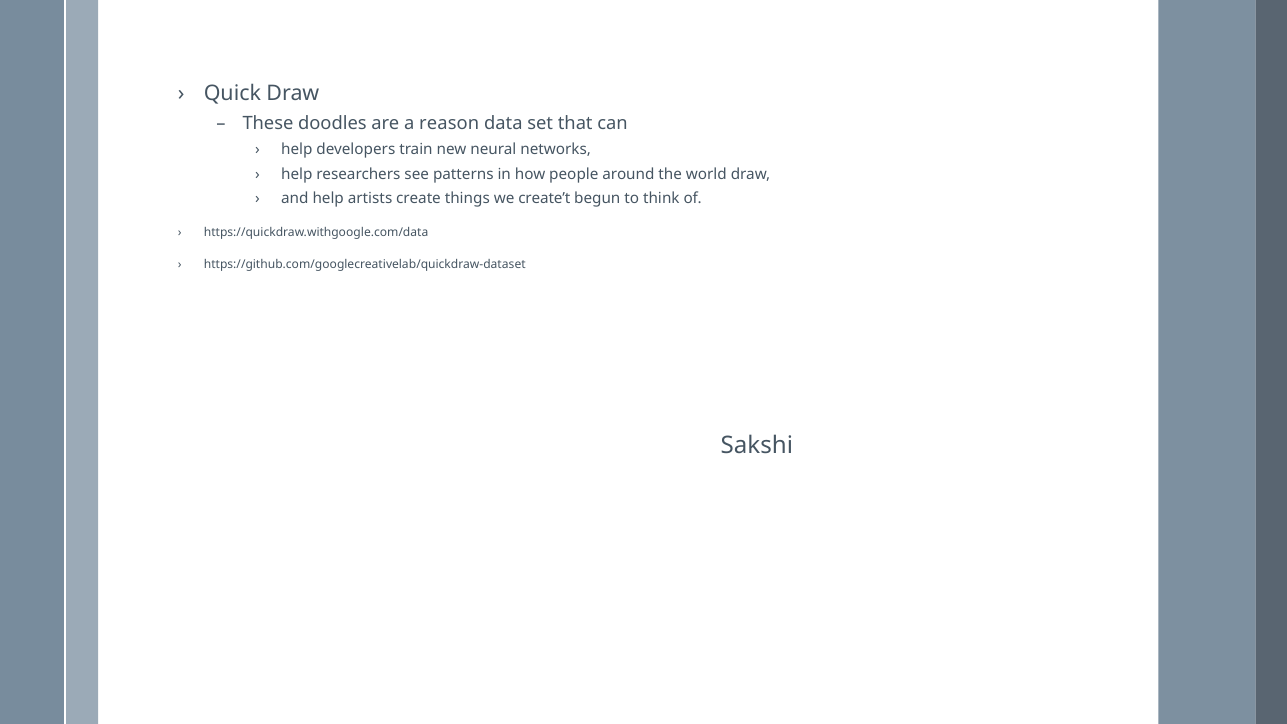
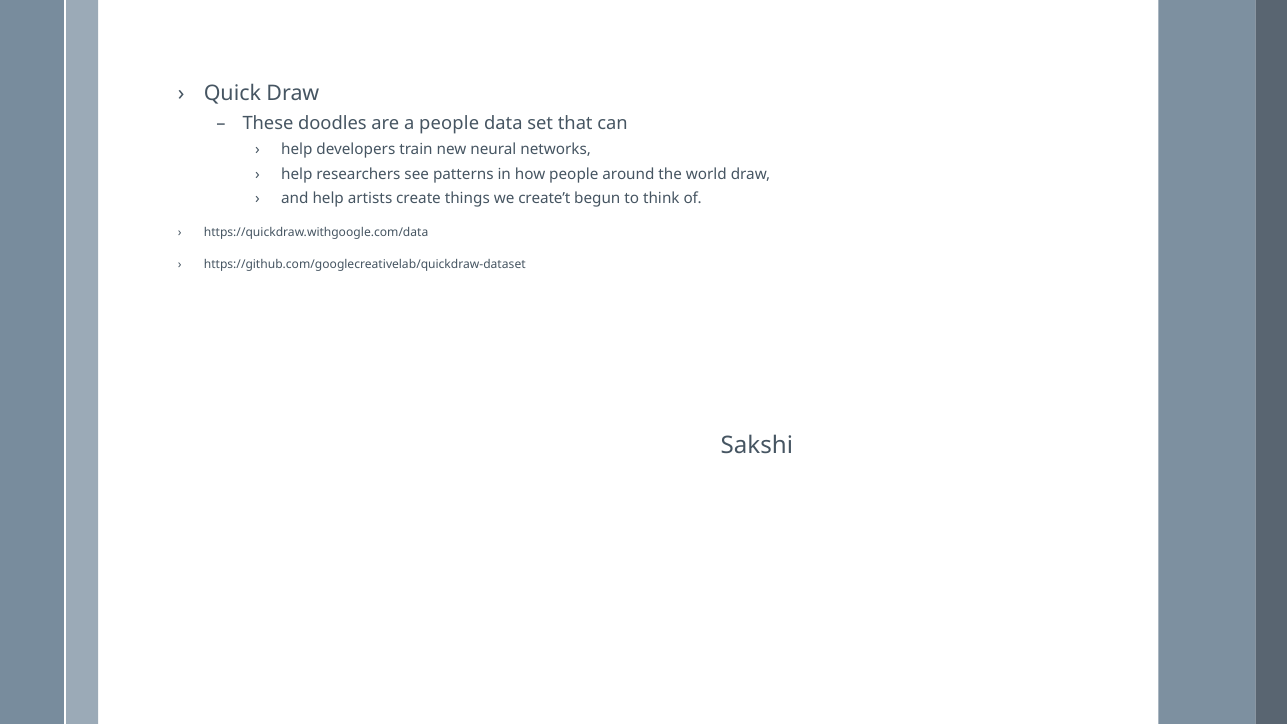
a reason: reason -> people
